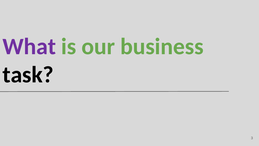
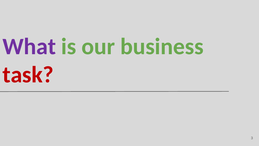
task colour: black -> red
